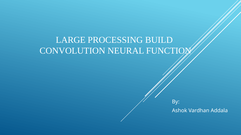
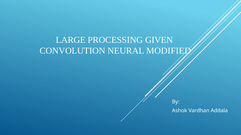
BUILD: BUILD -> GIVEN
FUNCTION: FUNCTION -> MODIFIED
